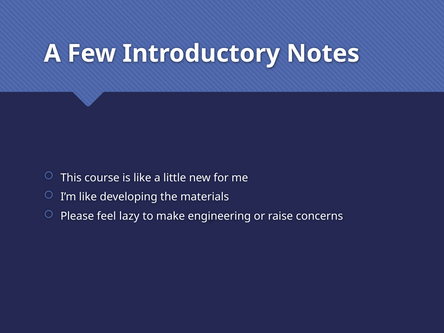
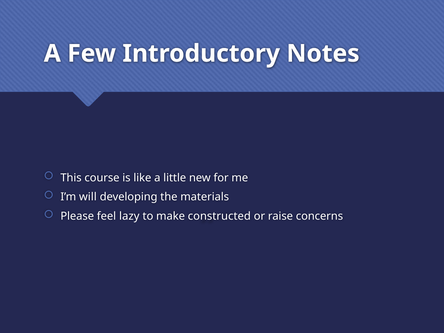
I’m like: like -> will
engineering: engineering -> constructed
